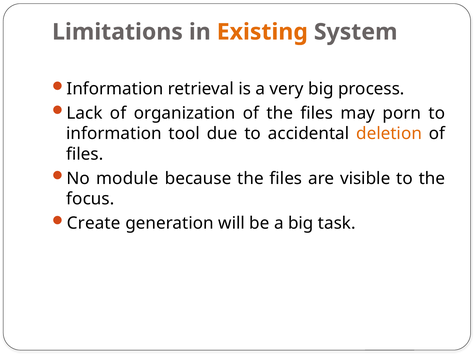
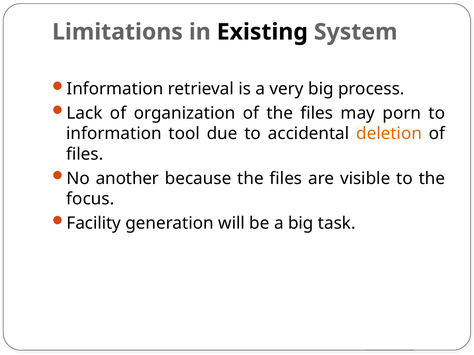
Existing colour: orange -> black
module: module -> another
Create: Create -> Facility
